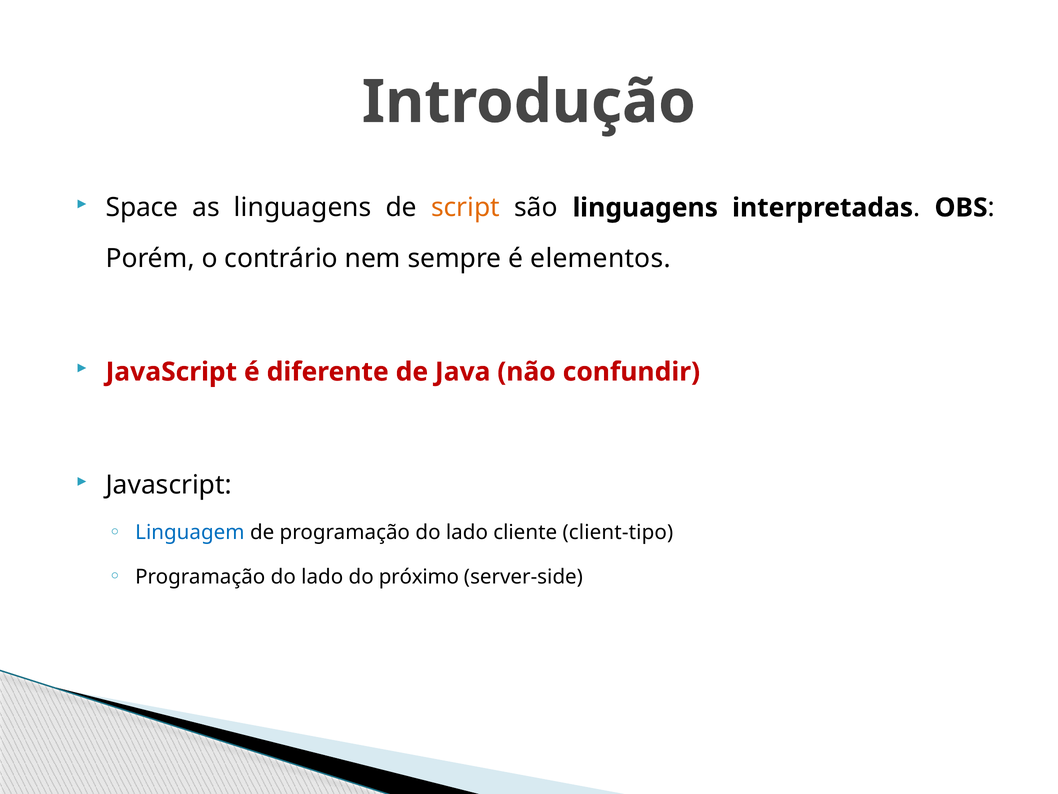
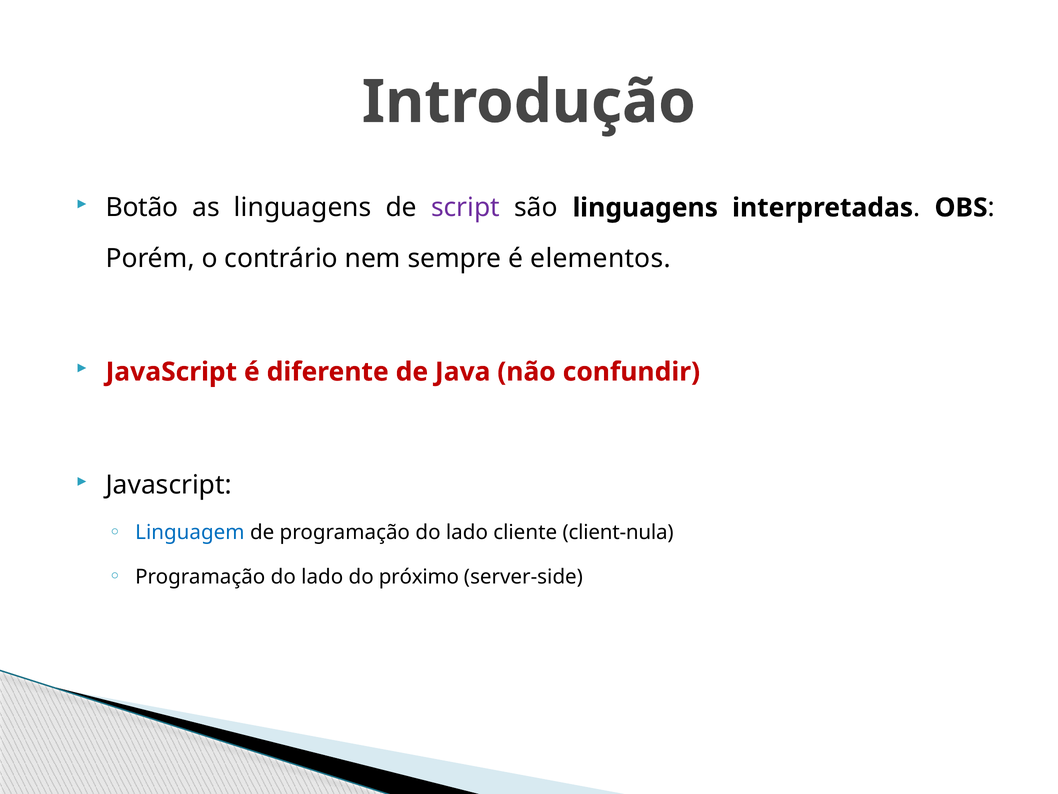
Space: Space -> Botão
script colour: orange -> purple
client-tipo: client-tipo -> client-nula
